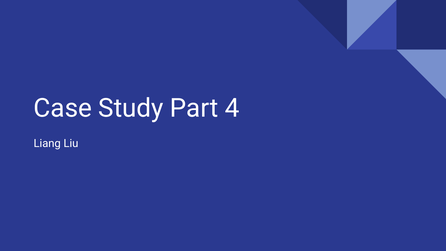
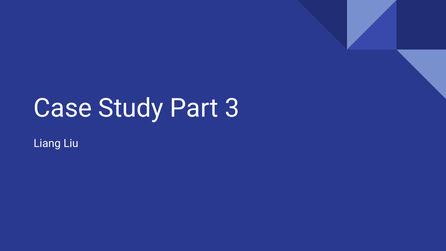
4: 4 -> 3
